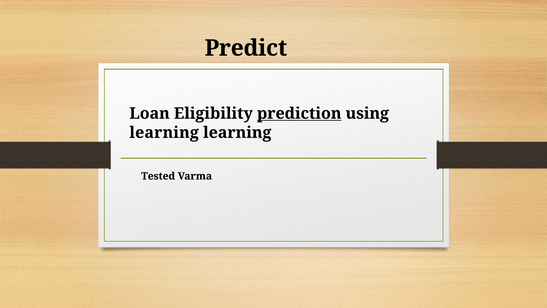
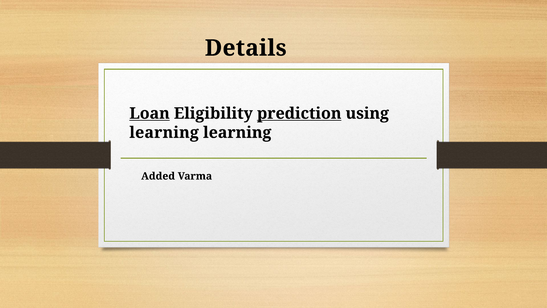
Predict: Predict -> Details
Loan underline: none -> present
Tested: Tested -> Added
